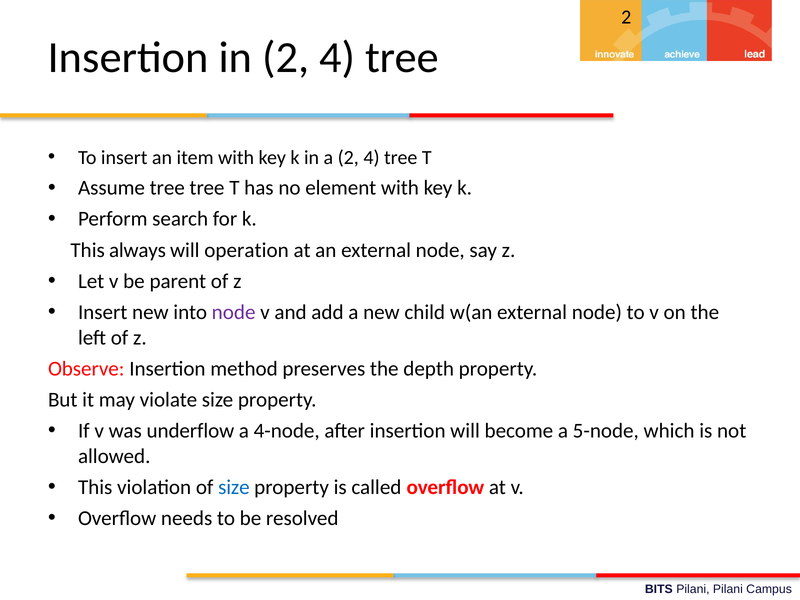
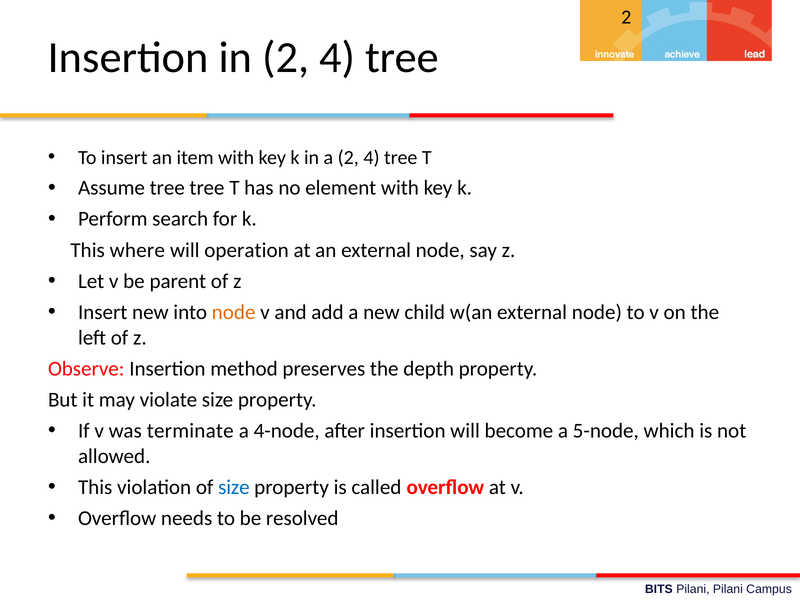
always: always -> where
node at (234, 312) colour: purple -> orange
underflow: underflow -> terminate
